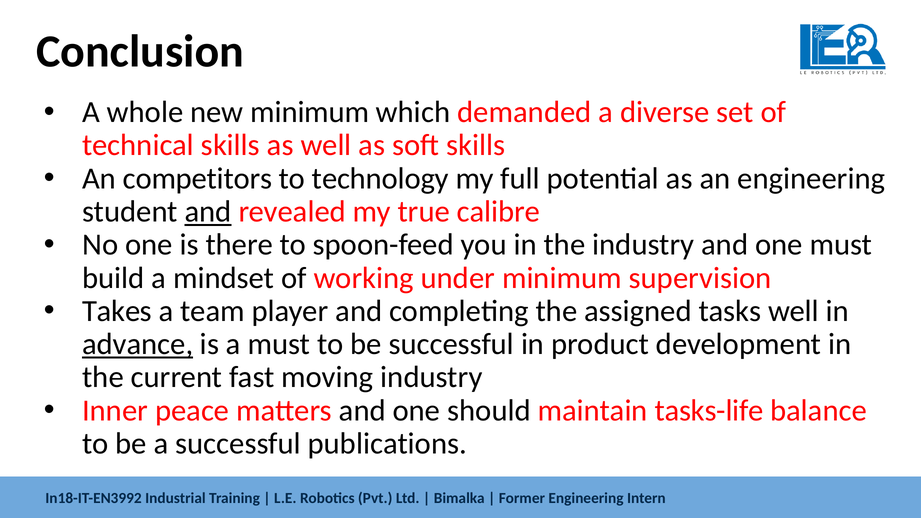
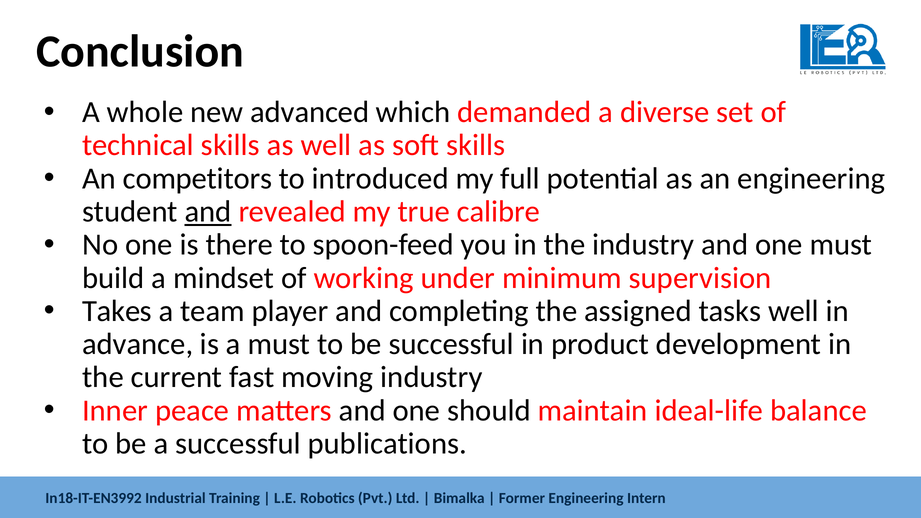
new minimum: minimum -> advanced
technology: technology -> introduced
advance underline: present -> none
tasks-life: tasks-life -> ideal-life
